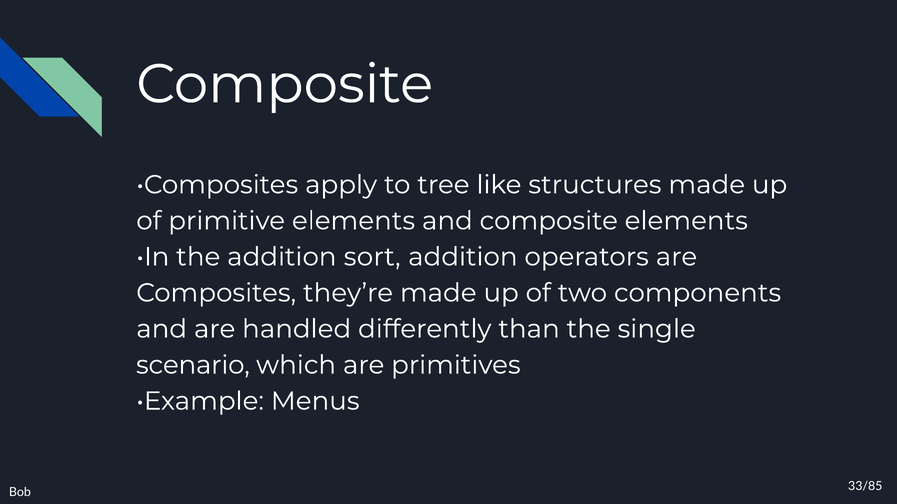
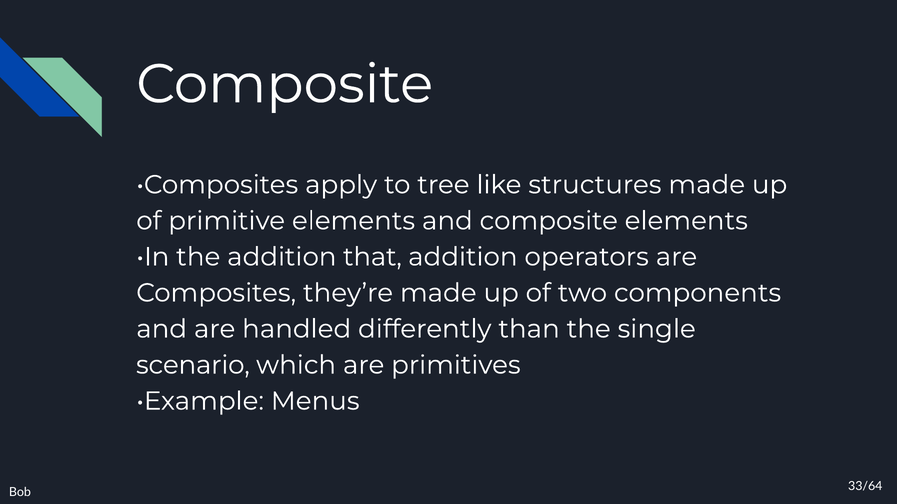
sort: sort -> that
33/85: 33/85 -> 33/64
